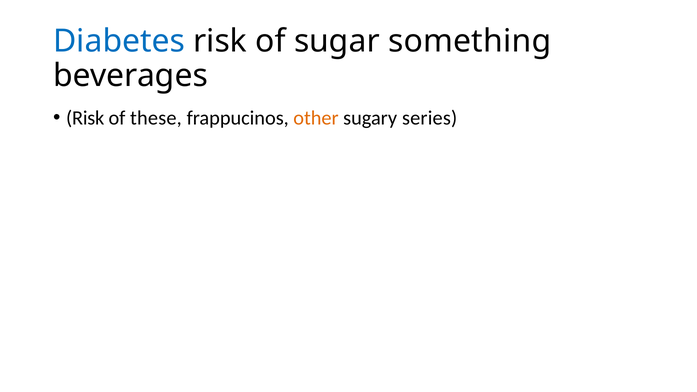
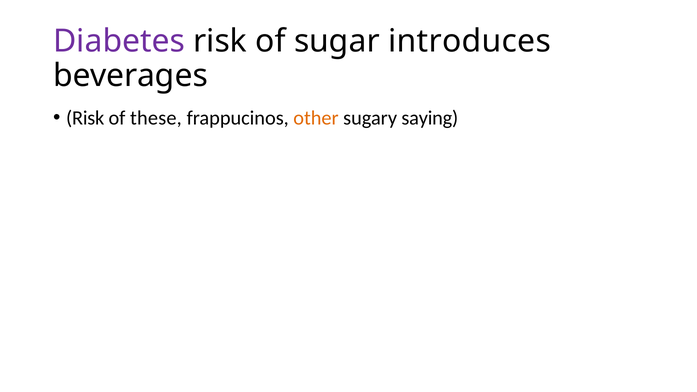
Diabetes colour: blue -> purple
something: something -> introduces
series: series -> saying
